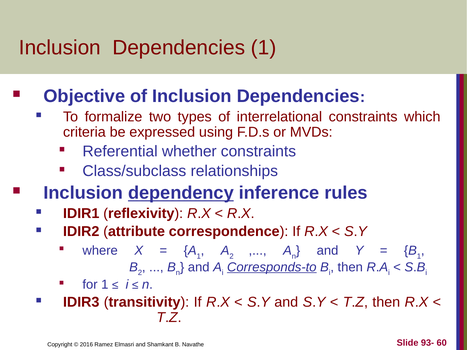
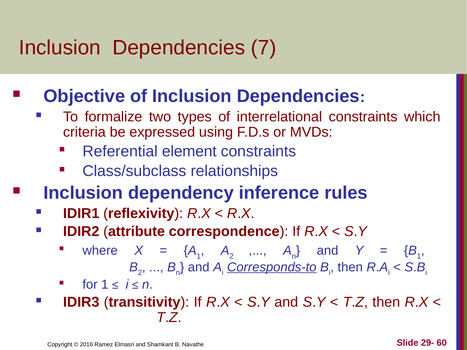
Dependencies 1: 1 -> 7
whether: whether -> element
dependency underline: present -> none
93-: 93- -> 29-
